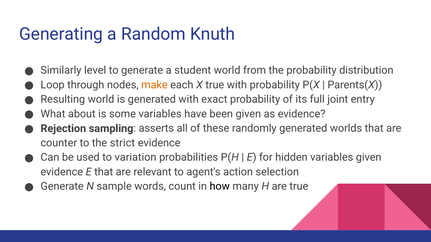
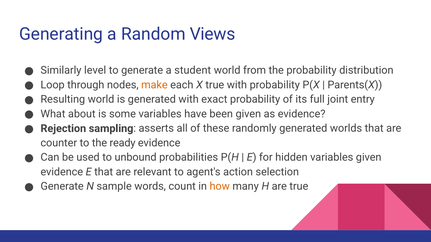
Knuth: Knuth -> Views
strict: strict -> ready
variation: variation -> unbound
how colour: black -> orange
